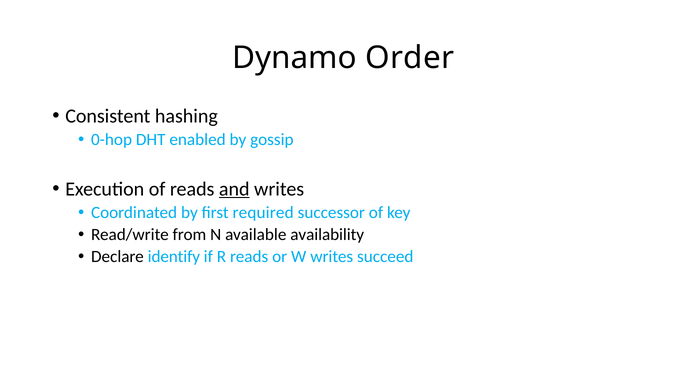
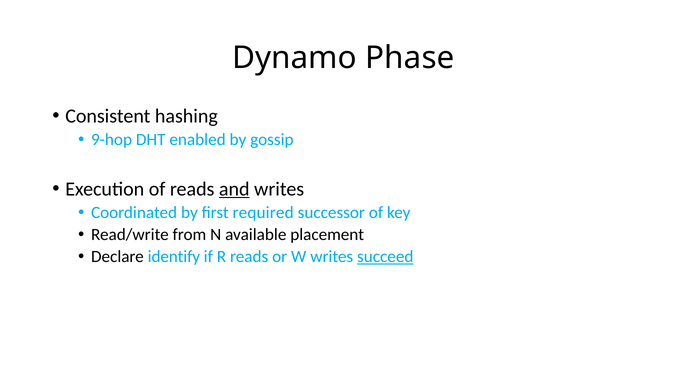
Order: Order -> Phase
0-hop: 0-hop -> 9-hop
availability: availability -> placement
succeed underline: none -> present
